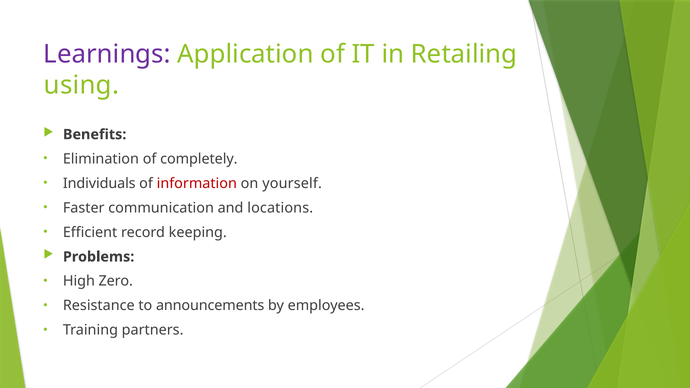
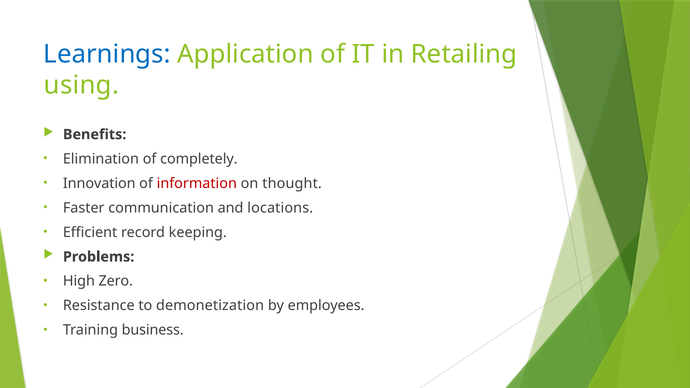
Learnings colour: purple -> blue
Individuals: Individuals -> Innovation
yourself: yourself -> thought
announcements: announcements -> demonetization
partners: partners -> business
